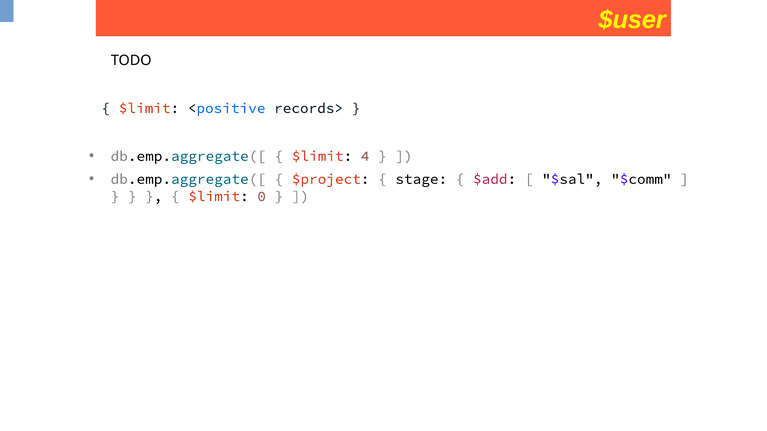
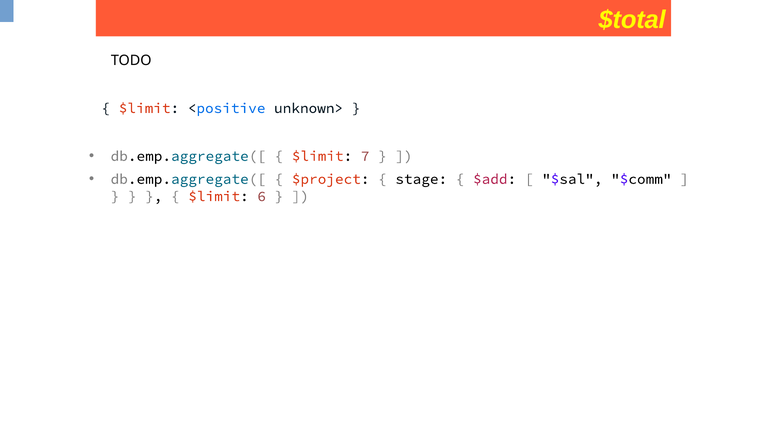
$user: $user -> $total
records>: records> -> unknown>
4: 4 -> 7
0: 0 -> 6
